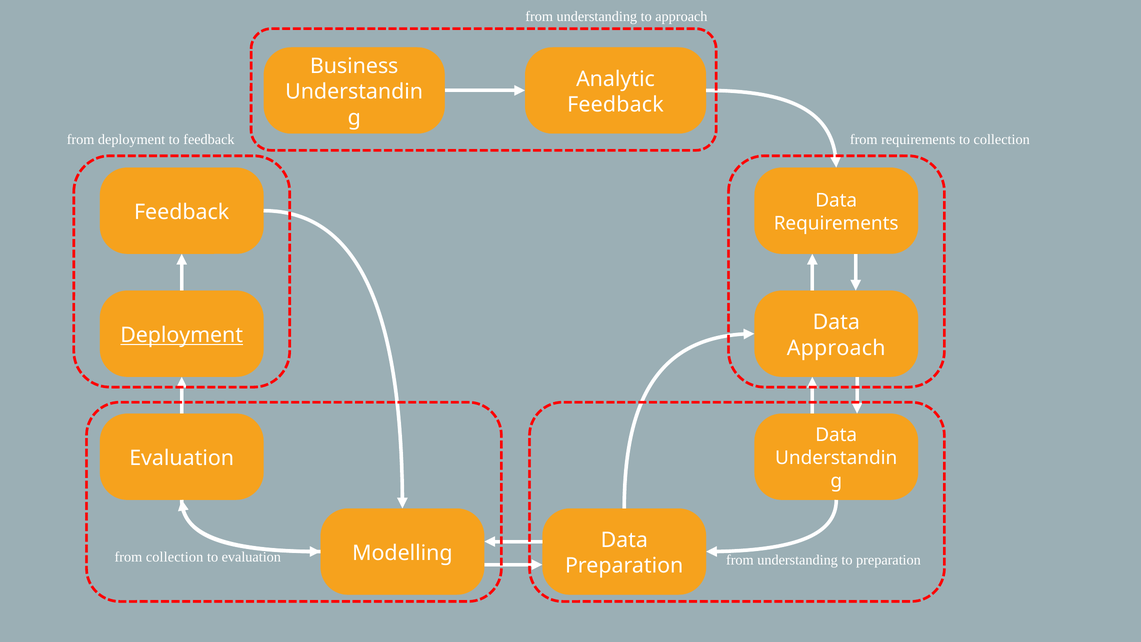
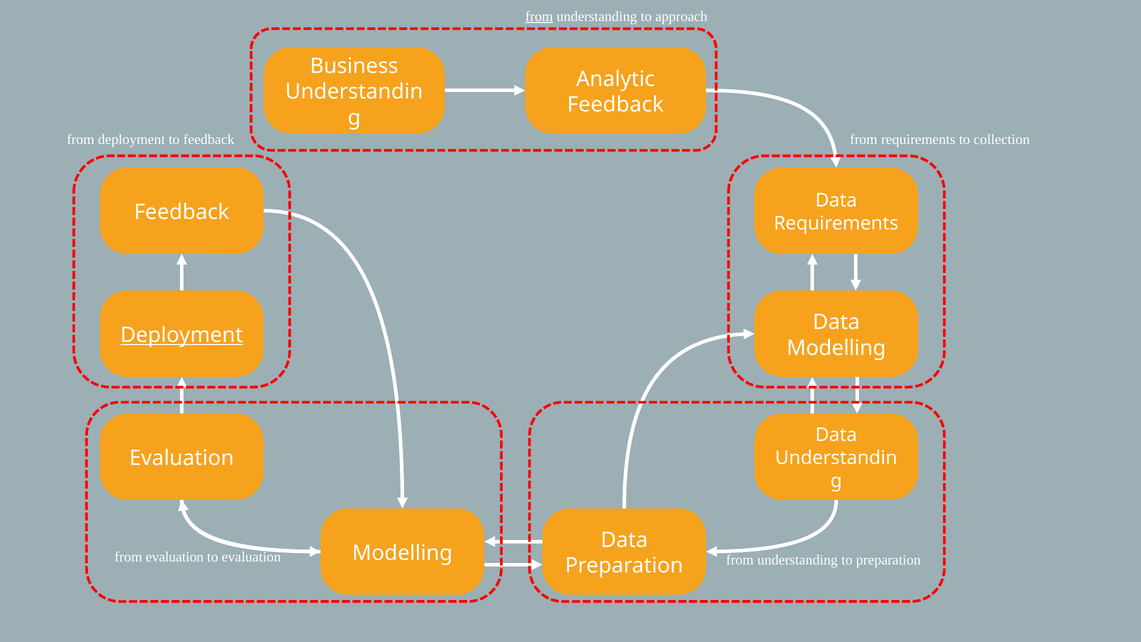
from at (539, 16) underline: none -> present
Approach at (836, 348): Approach -> Modelling
from collection: collection -> evaluation
